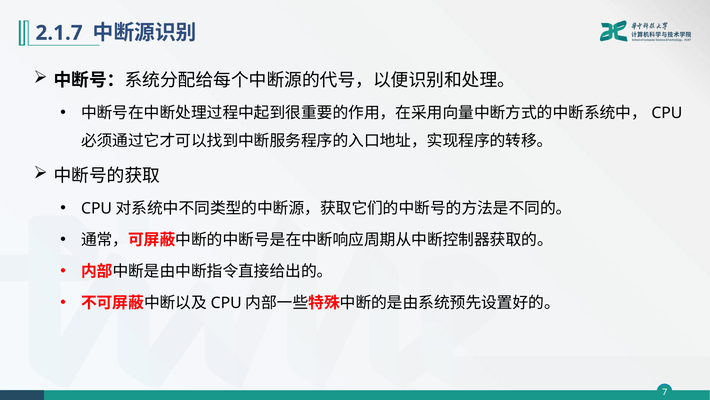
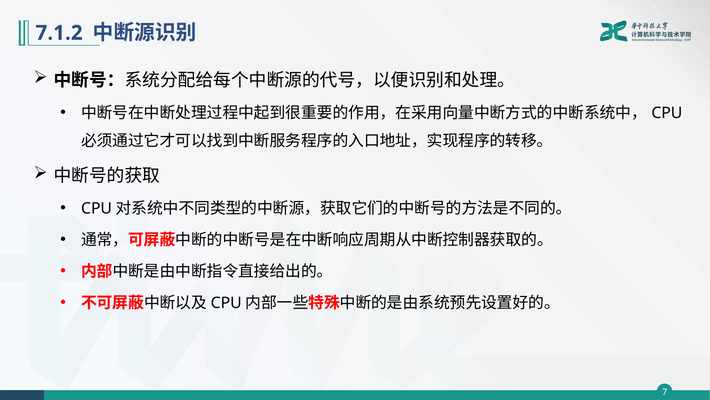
2.1.7: 2.1.7 -> 7.1.2
